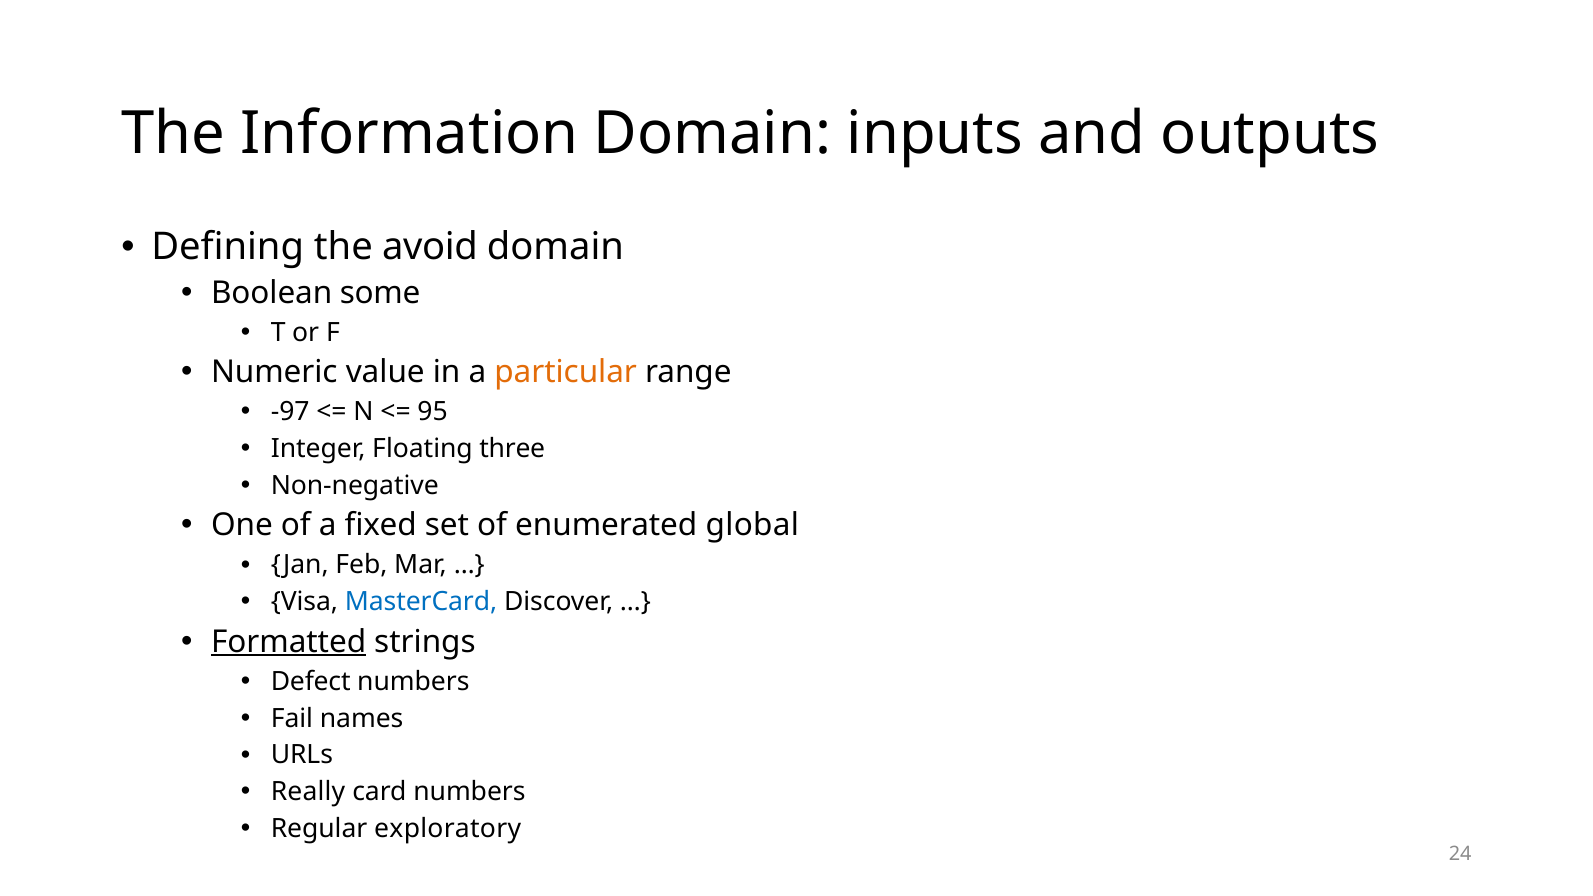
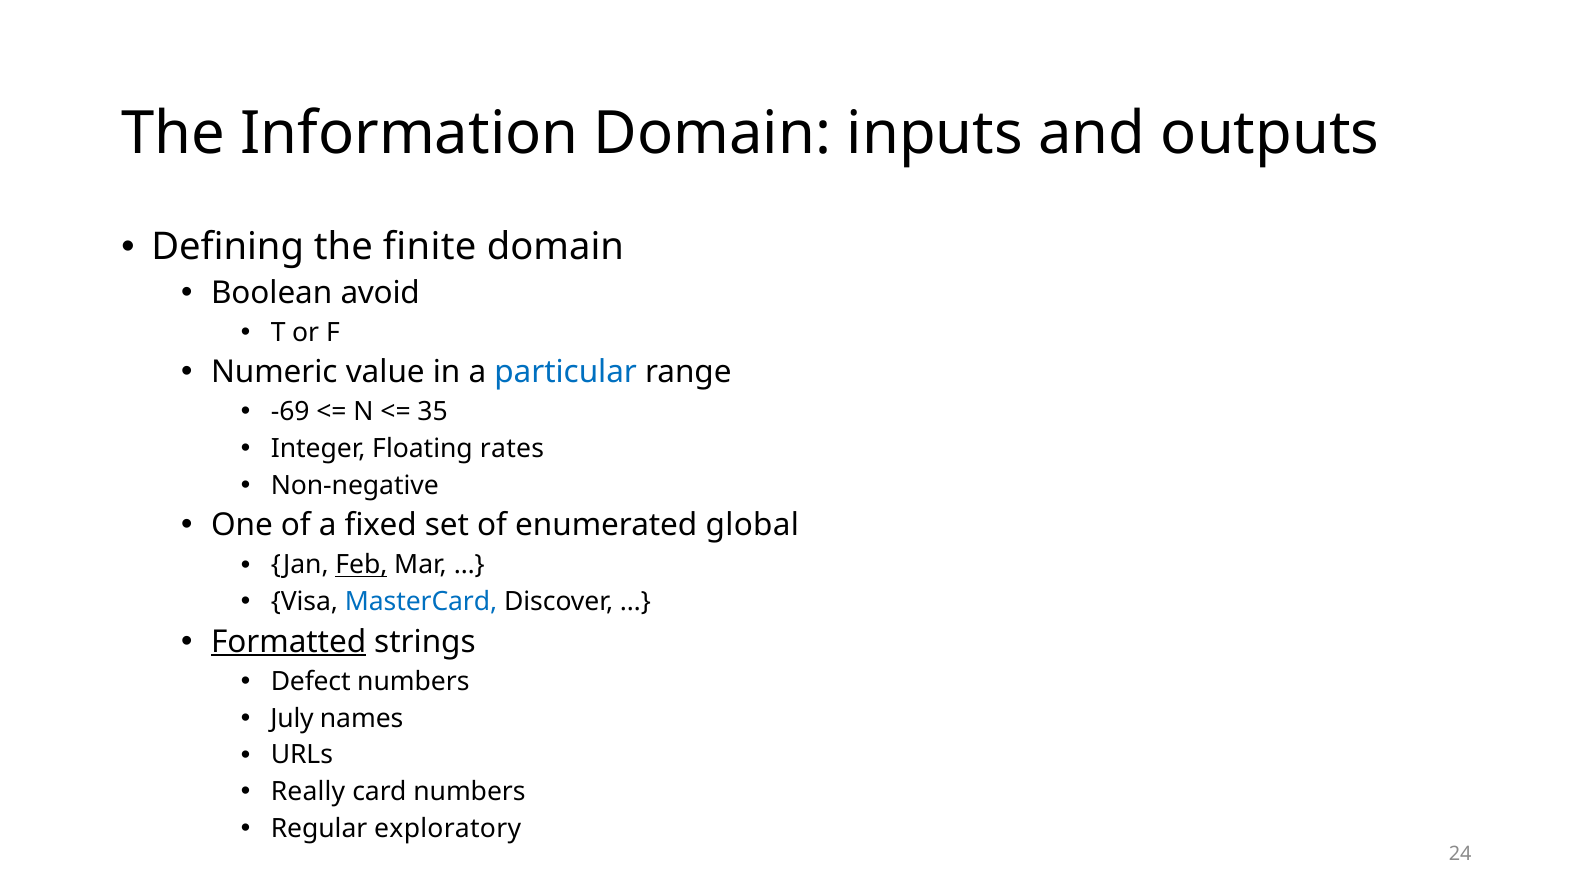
avoid: avoid -> finite
some: some -> avoid
particular colour: orange -> blue
-97: -97 -> -69
95: 95 -> 35
three: three -> rates
Feb underline: none -> present
Fail: Fail -> July
